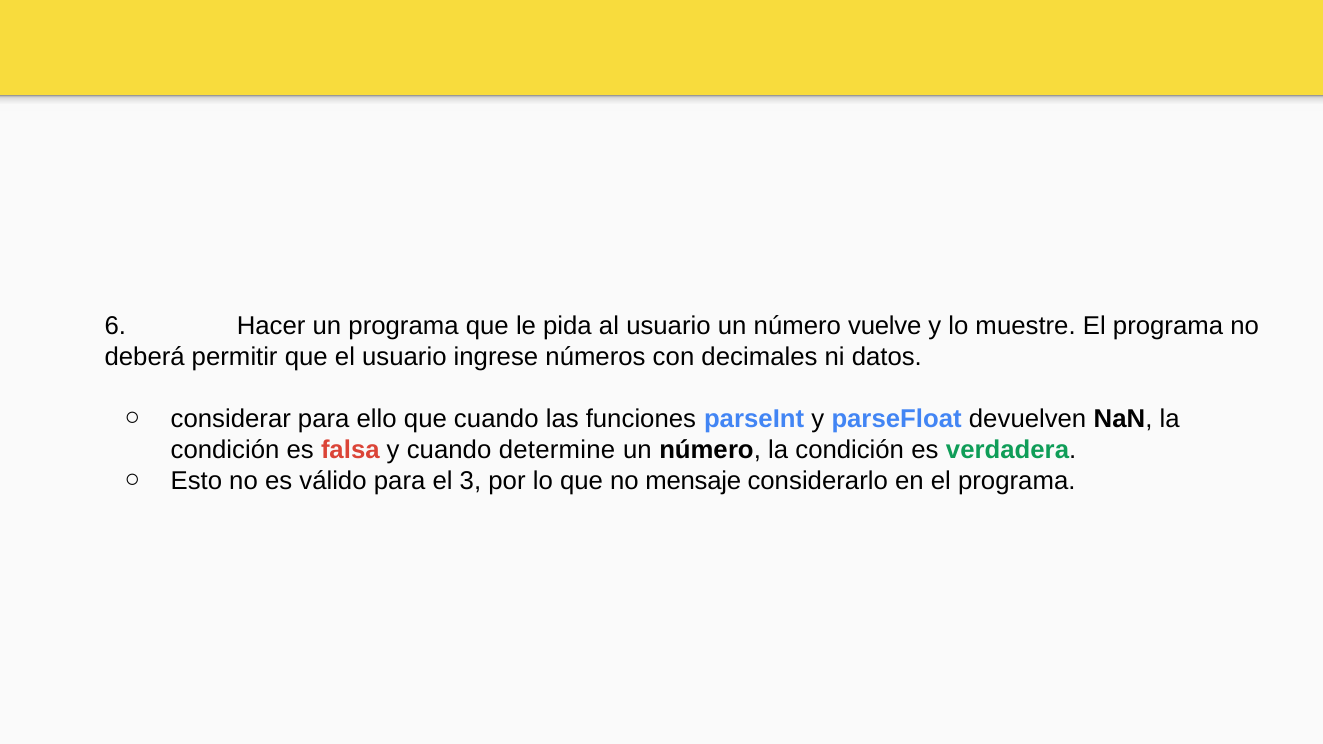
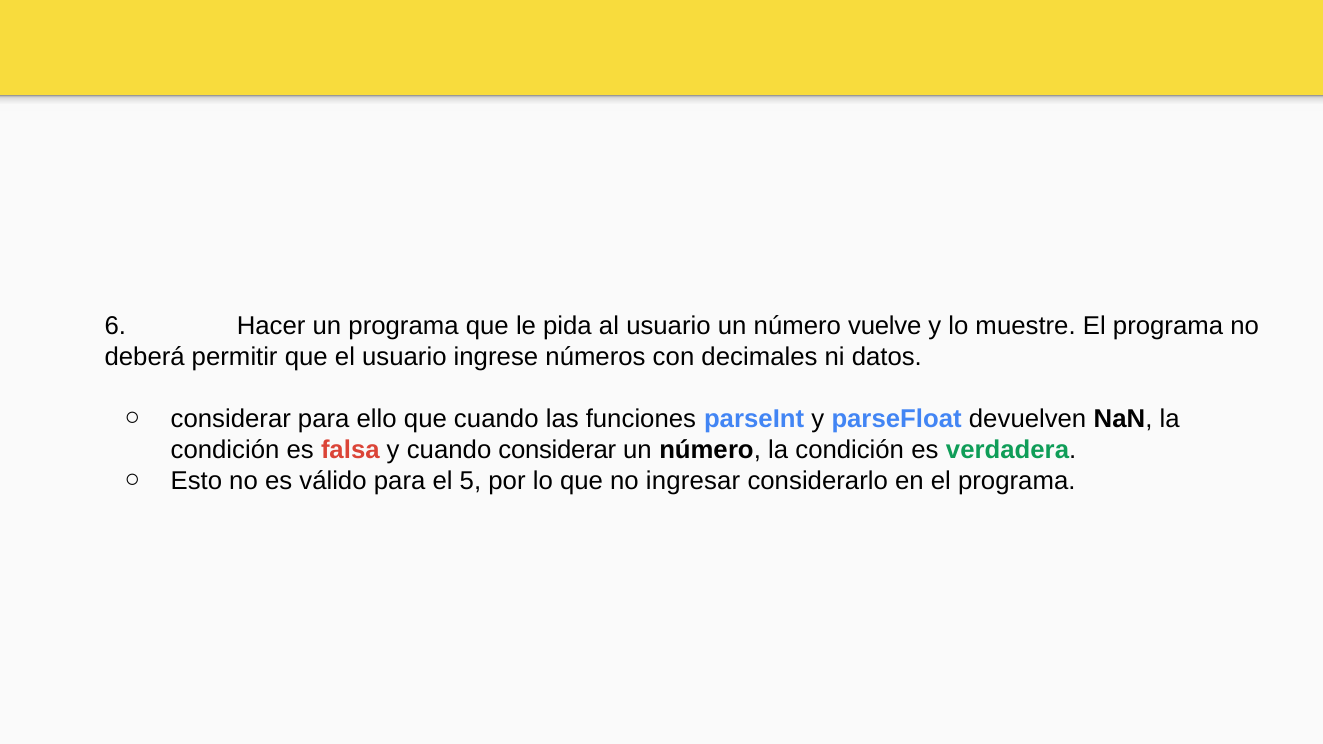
cuando determine: determine -> considerar
3: 3 -> 5
mensaje: mensaje -> ingresar
